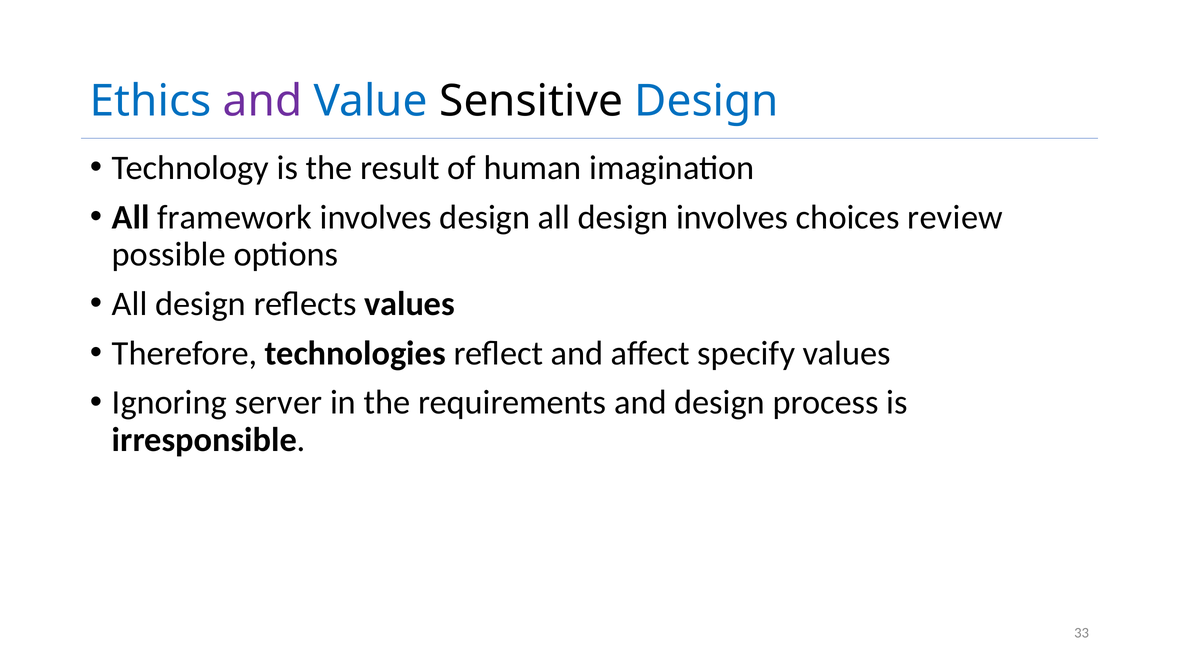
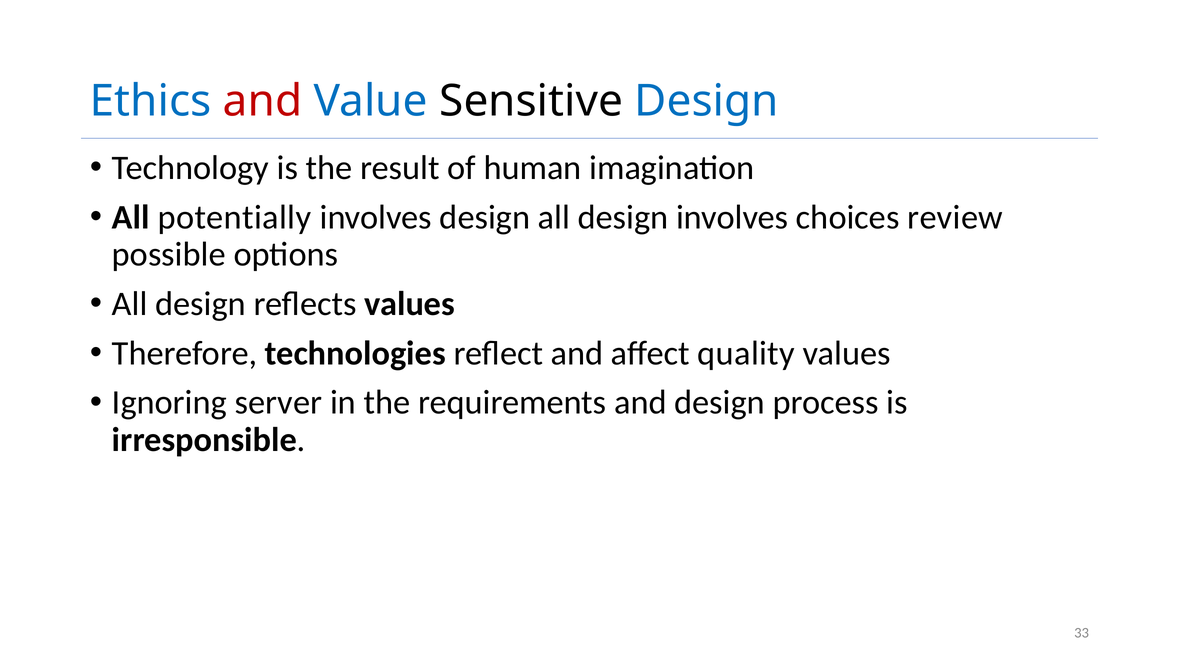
and at (263, 101) colour: purple -> red
framework: framework -> potentially
specify: specify -> quality
